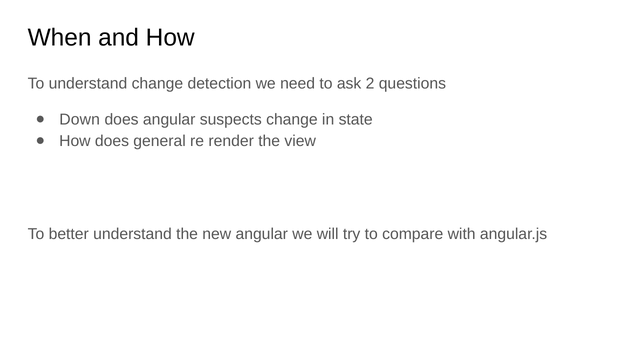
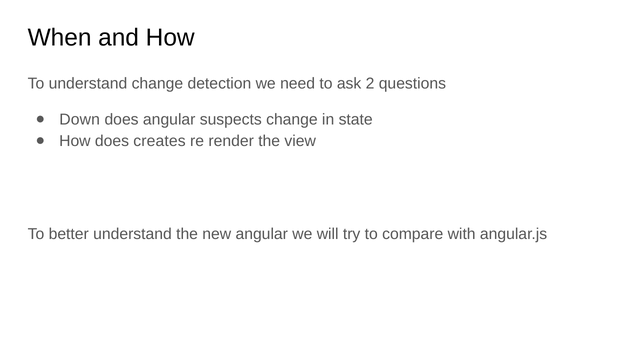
general: general -> creates
